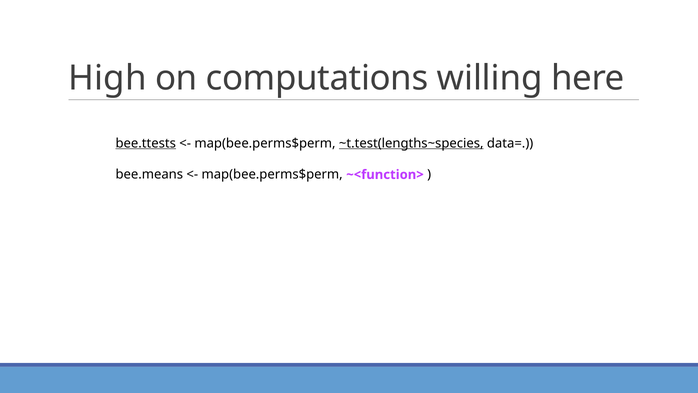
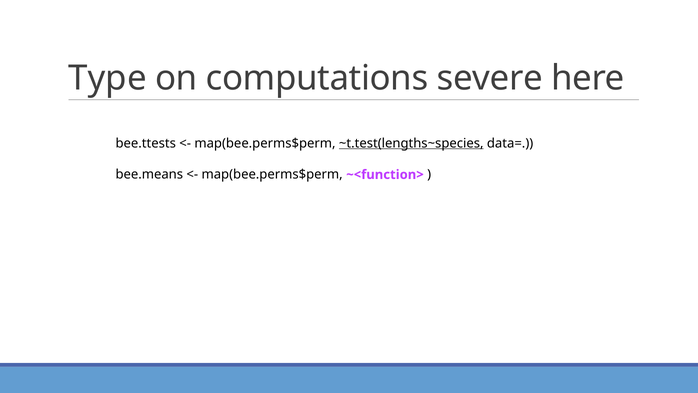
High: High -> Type
willing: willing -> severe
bee.ttests underline: present -> none
